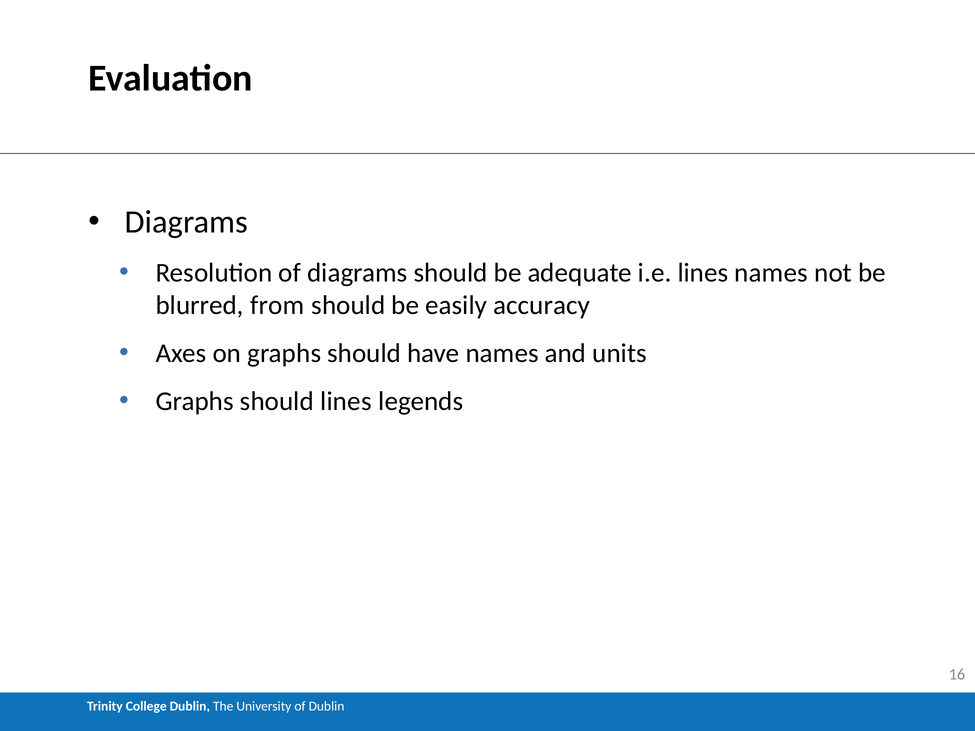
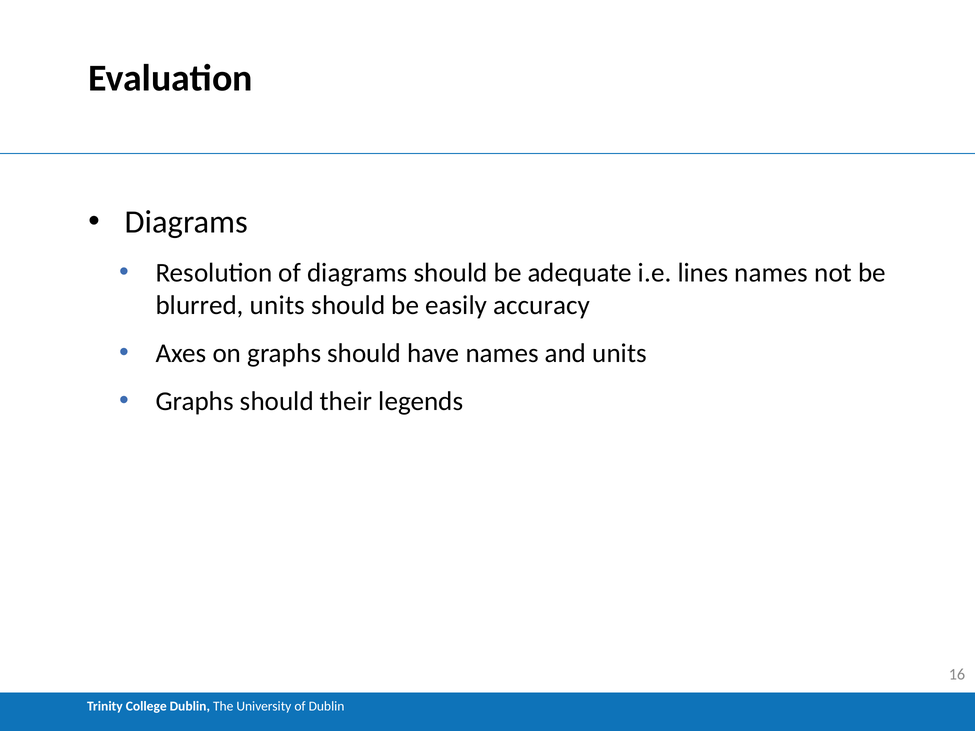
blurred from: from -> units
should lines: lines -> their
